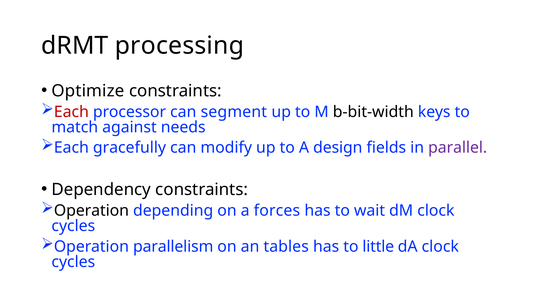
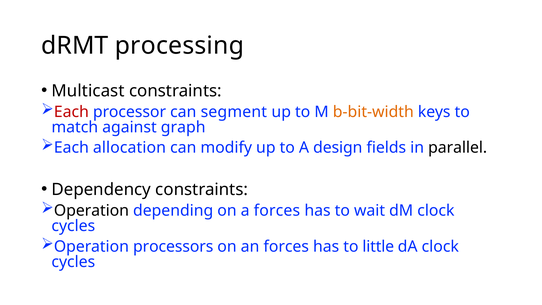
Optimize: Optimize -> Multicast
b-bit-width colour: black -> orange
needs: needs -> graph
gracefully: gracefully -> allocation
parallel colour: purple -> black
parallelism: parallelism -> processors
an tables: tables -> forces
